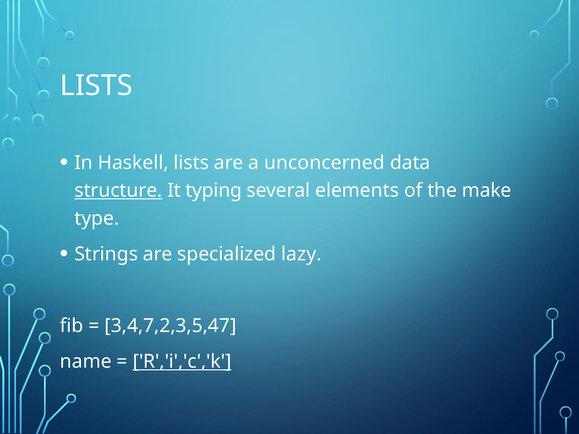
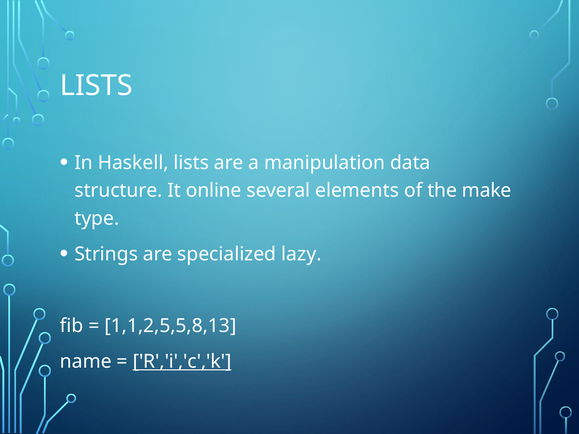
unconcerned: unconcerned -> manipulation
structure underline: present -> none
typing: typing -> online
3,4,7,2,3,5,47: 3,4,7,2,3,5,47 -> 1,1,2,5,5,8,13
